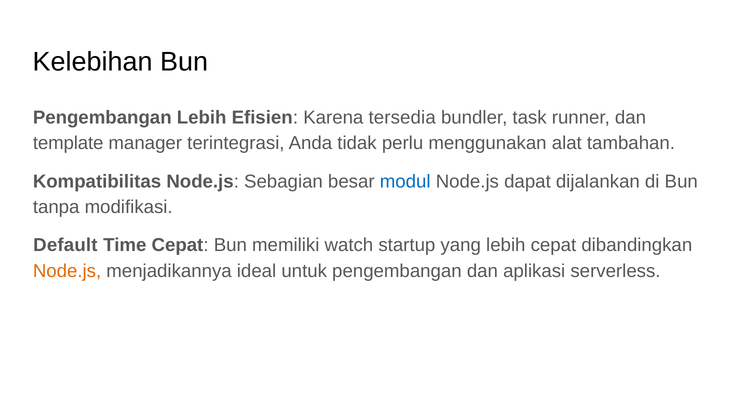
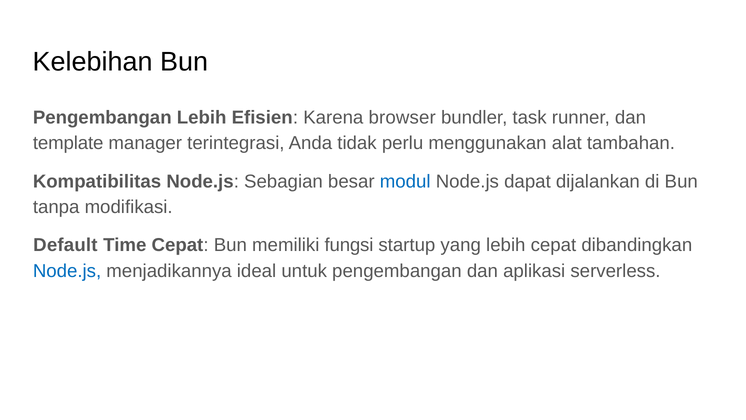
tersedia: tersedia -> browser
watch: watch -> fungsi
Node.js at (67, 271) colour: orange -> blue
